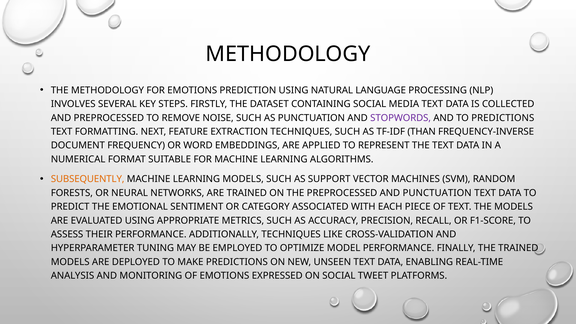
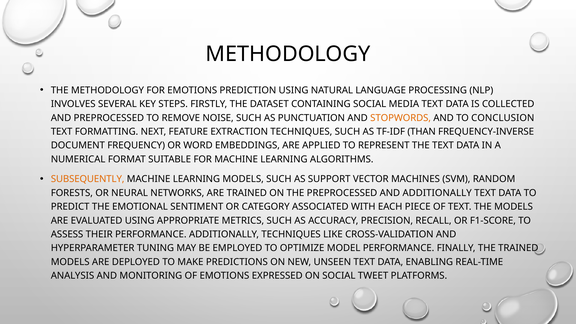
STOPWORDS colour: purple -> orange
TO PREDICTIONS: PREDICTIONS -> CONCLUSION
AND PUNCTUATION: PUNCTUATION -> ADDITIONALLY
